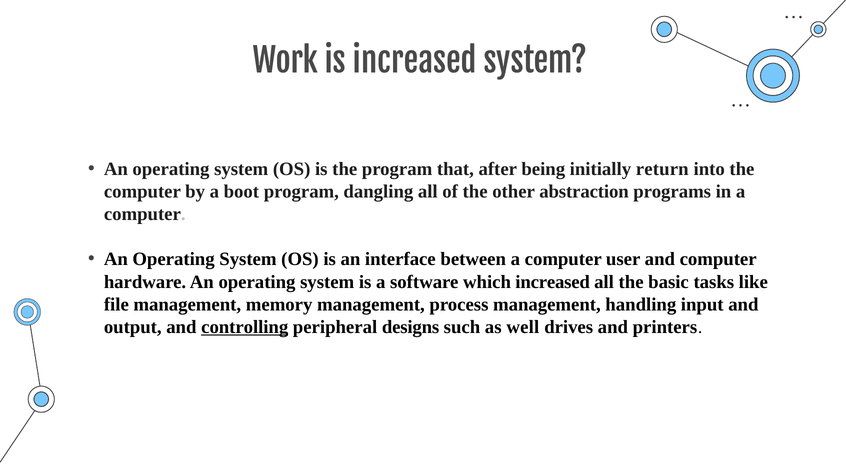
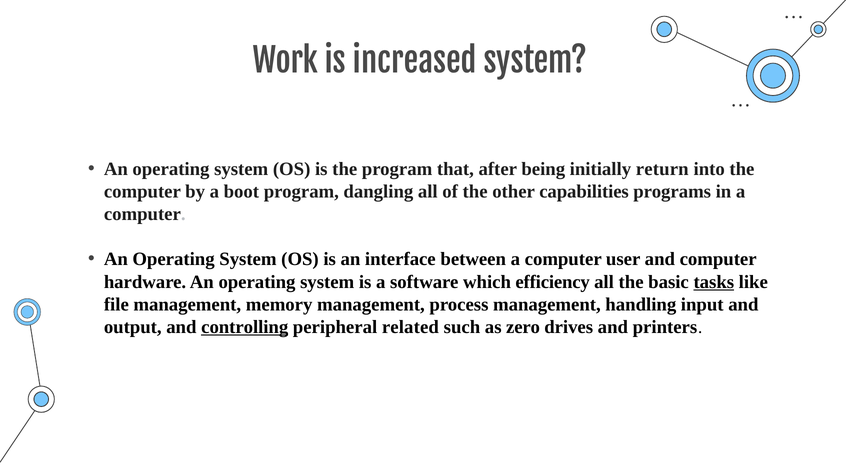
abstraction: abstraction -> capabilities
which increased: increased -> efficiency
tasks underline: none -> present
designs: designs -> related
well: well -> zero
